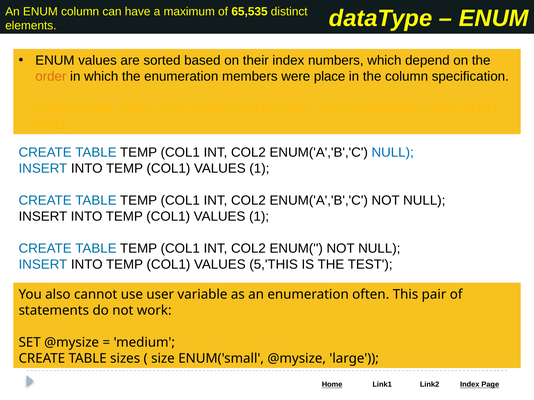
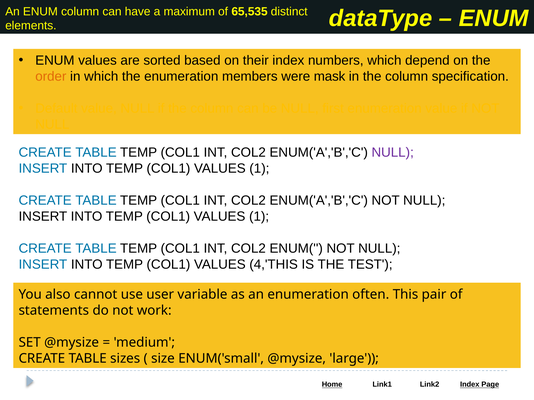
place: place -> mask
NULL at (393, 153) colour: blue -> purple
5,'THIS: 5,'THIS -> 4,'THIS
